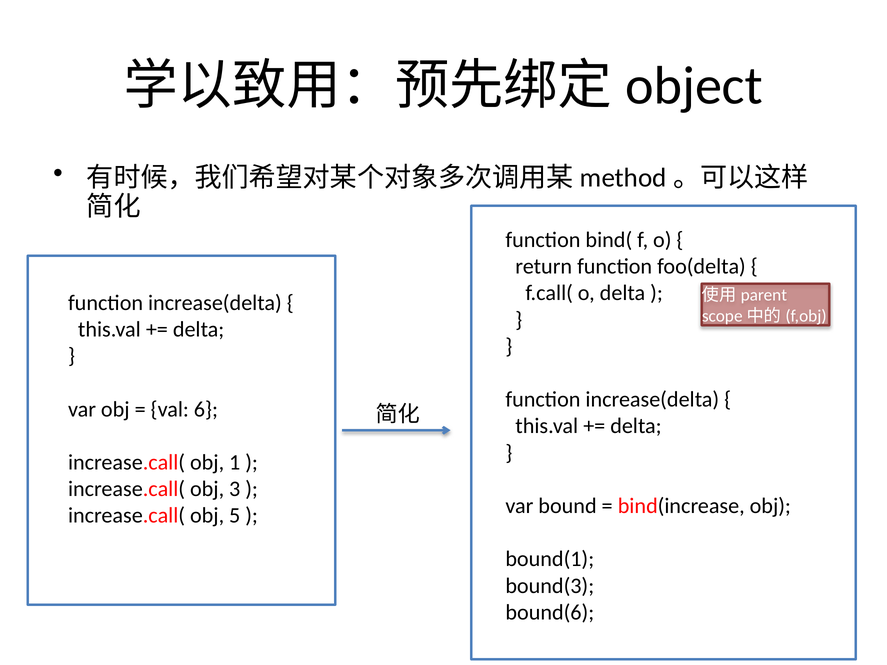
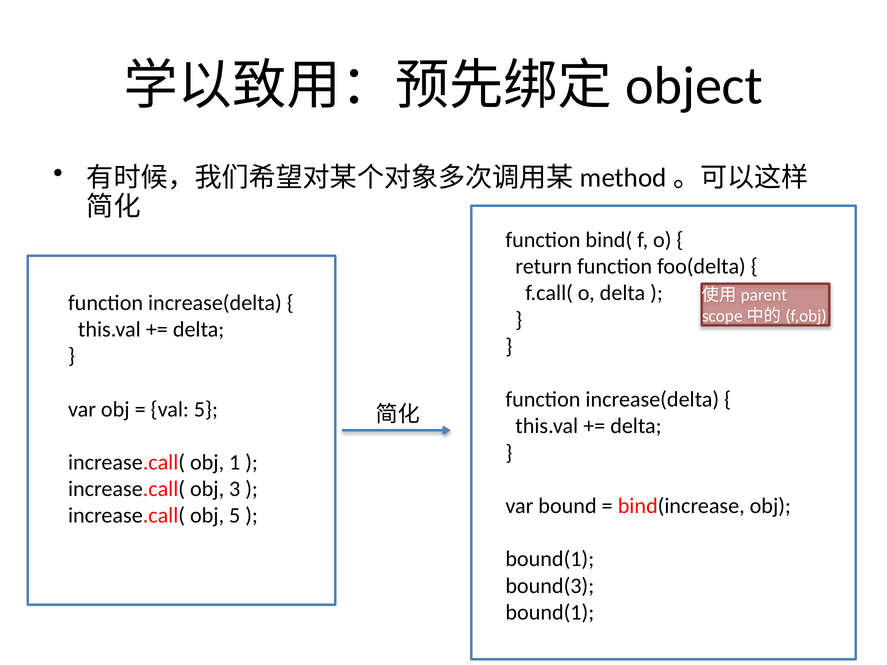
val 6: 6 -> 5
bound(6 at (550, 613): bound(6 -> bound(1
